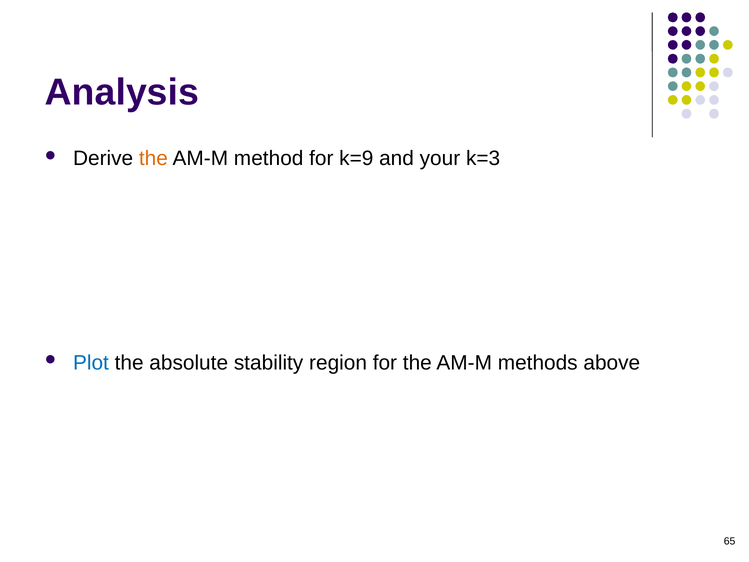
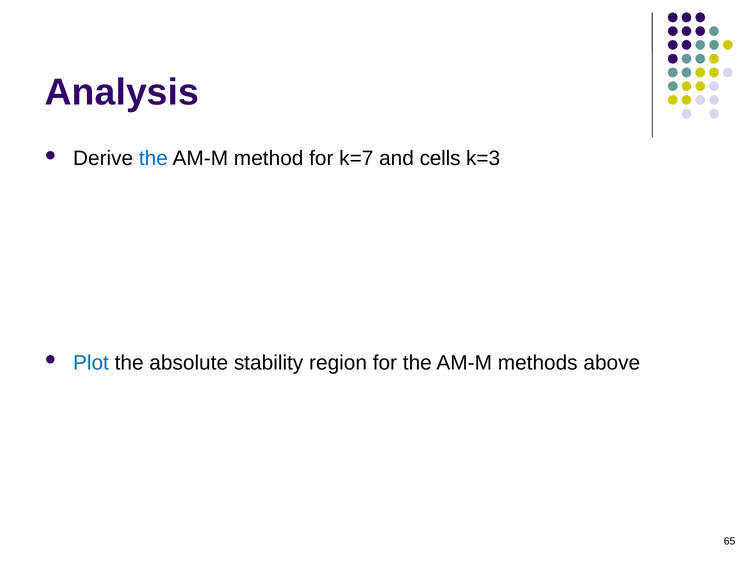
the at (153, 159) colour: orange -> blue
k=9: k=9 -> k=7
your: your -> cells
